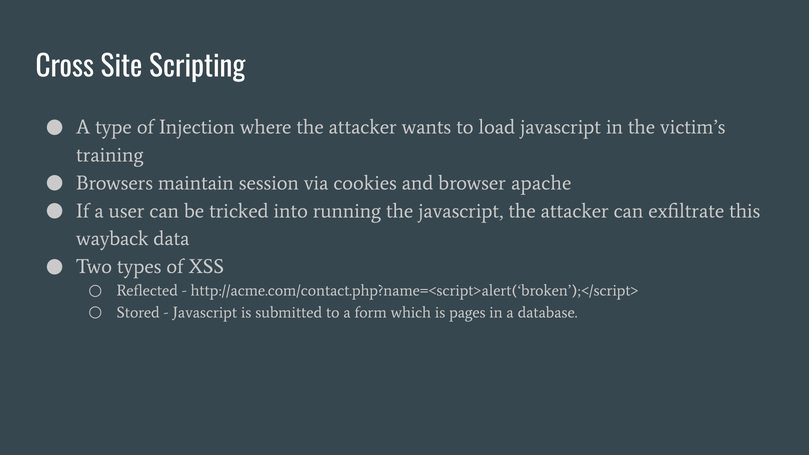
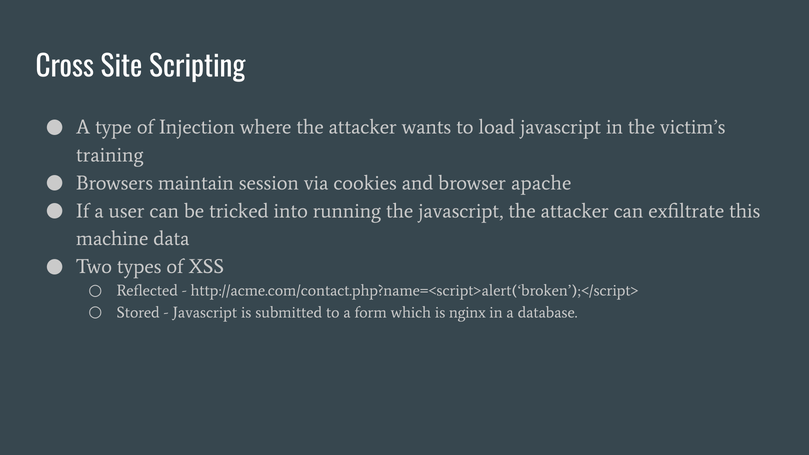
wayback: wayback -> machine
pages: pages -> nginx
